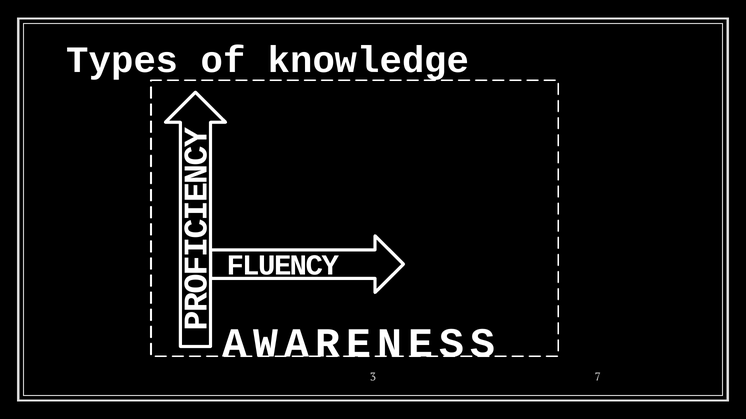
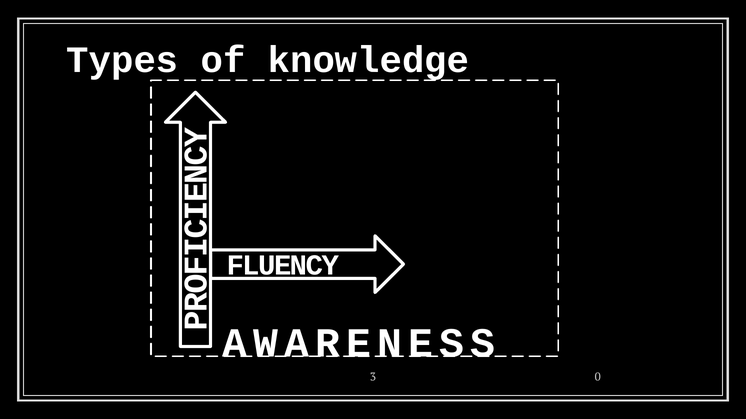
7: 7 -> 0
